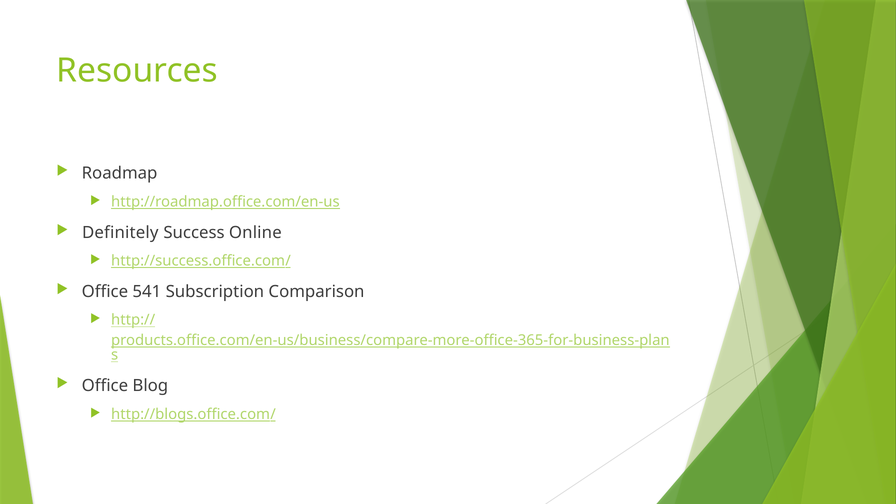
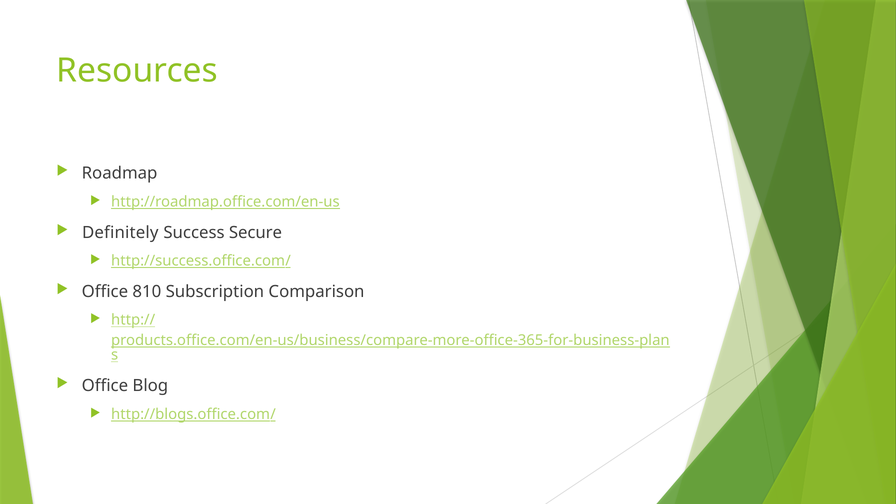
Online: Online -> Secure
541: 541 -> 810
